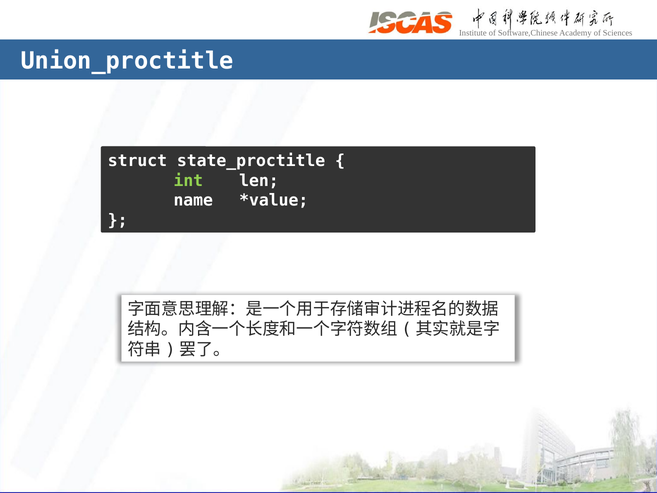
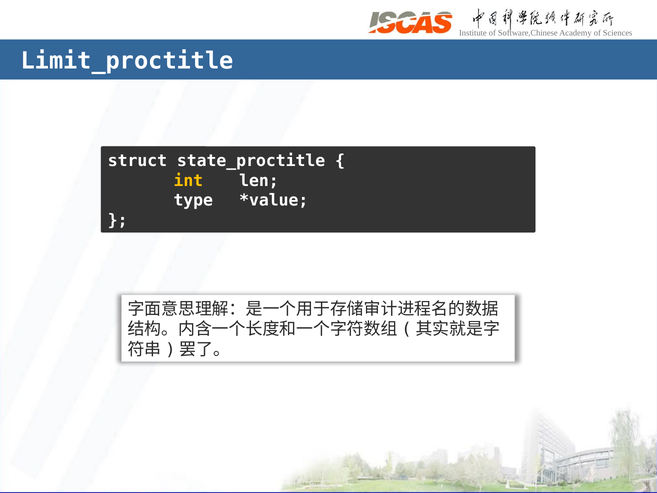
Union_proctitle: Union_proctitle -> Limit_proctitle
int colour: light green -> yellow
name: name -> type
